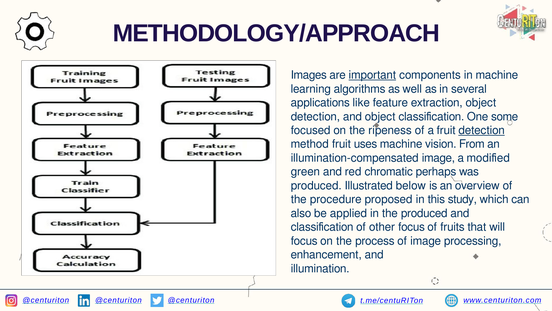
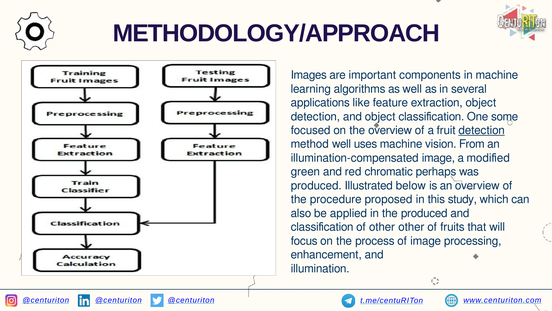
important underline: present -> none
the ripeness: ripeness -> overview
method fruit: fruit -> well
other focus: focus -> other
